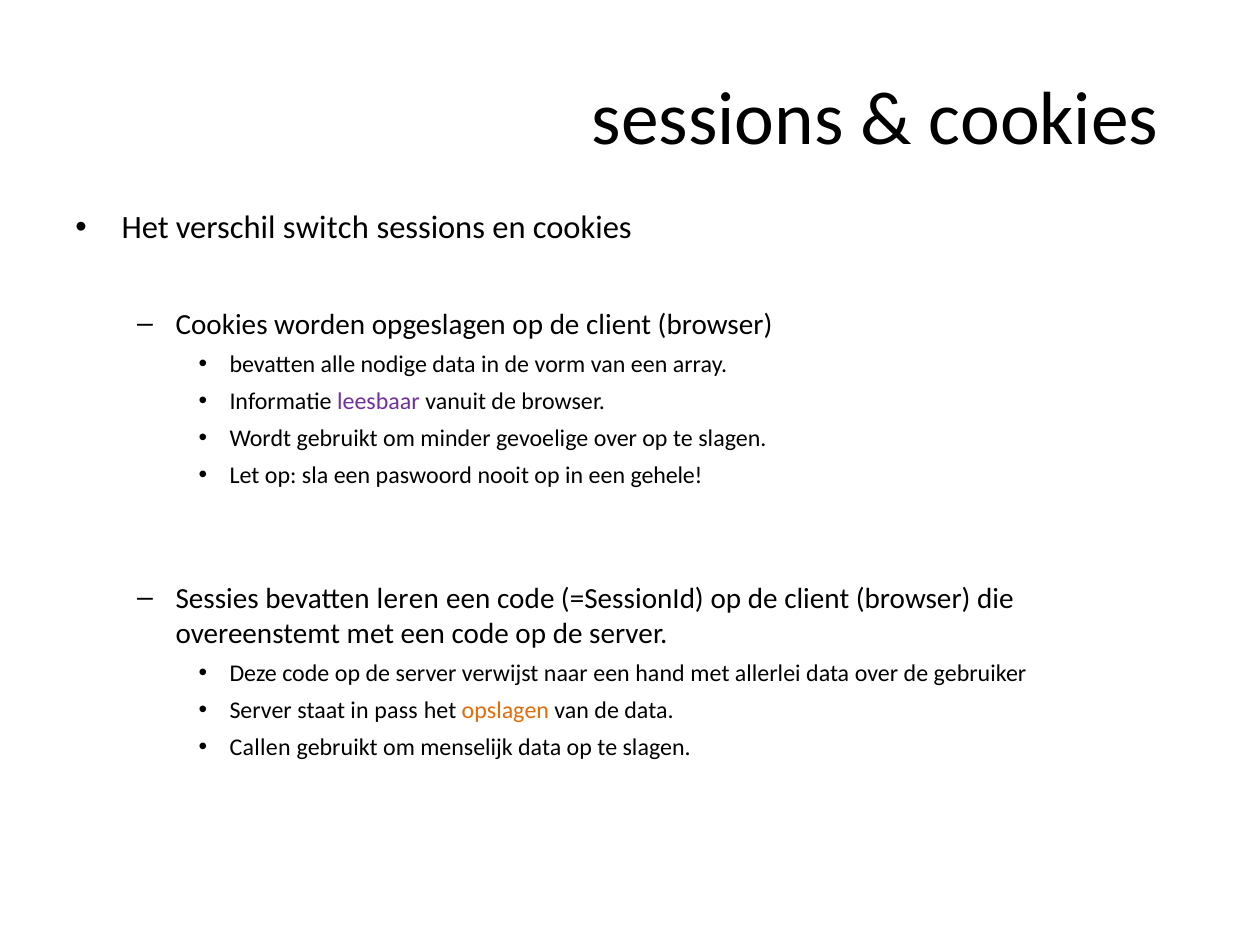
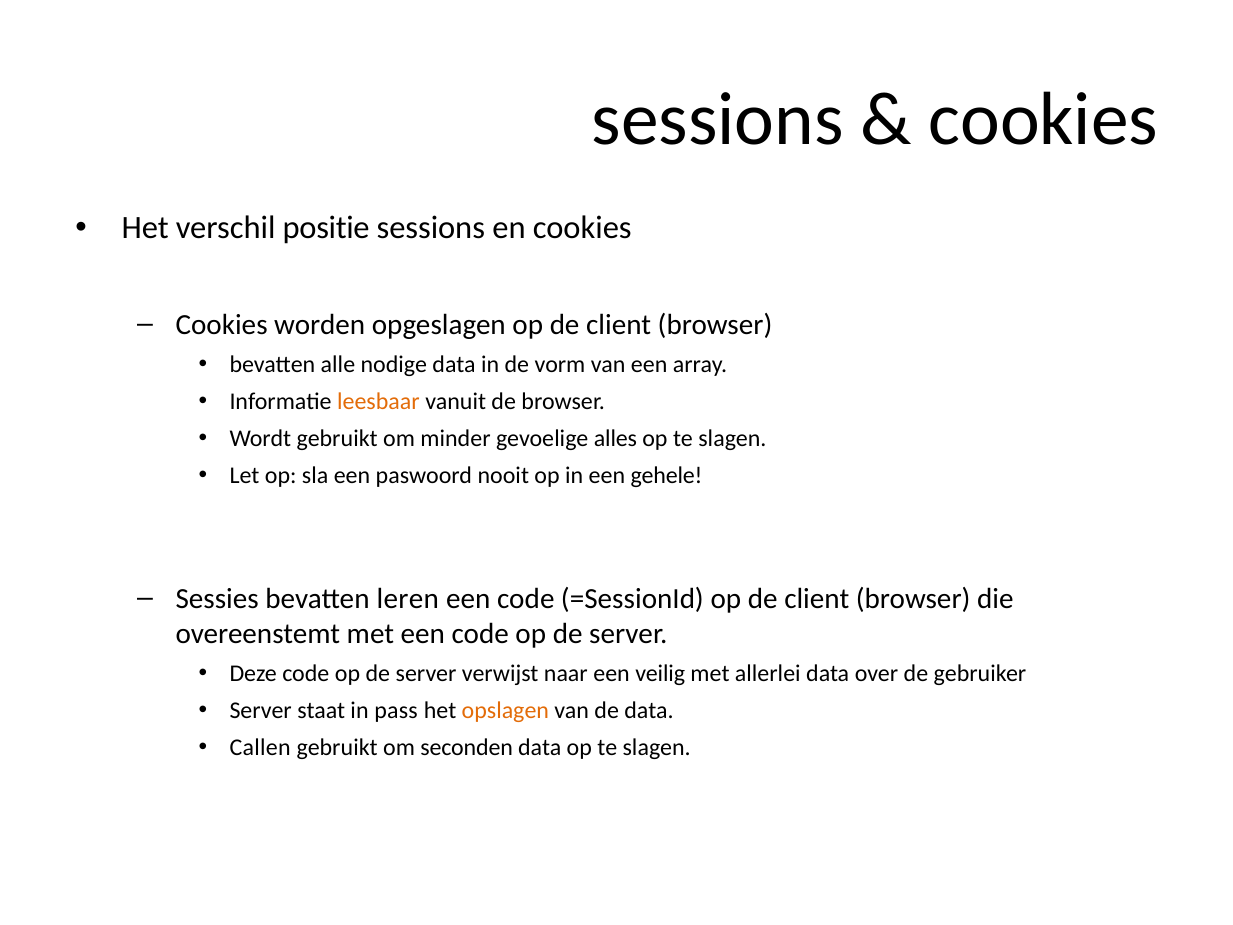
switch: switch -> positie
leesbaar colour: purple -> orange
gevoelige over: over -> alles
hand: hand -> veilig
menselijk: menselijk -> seconden
